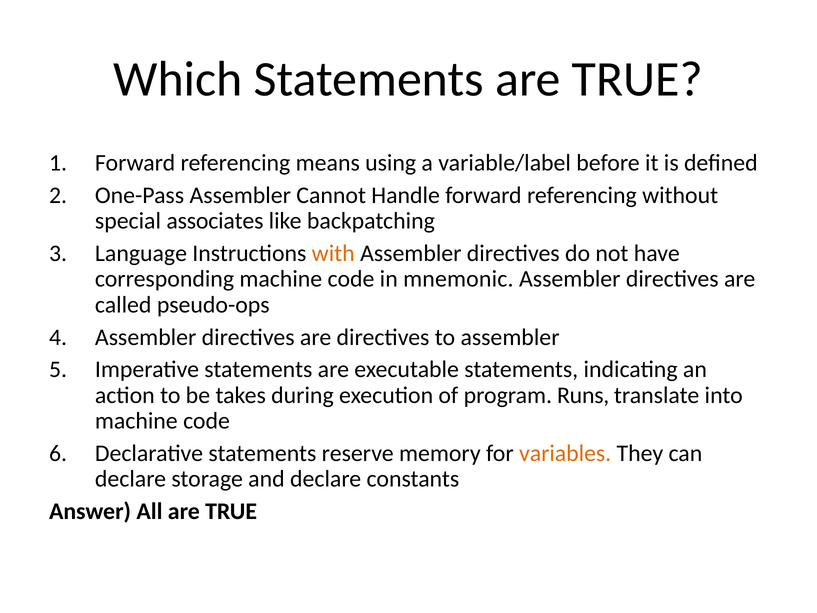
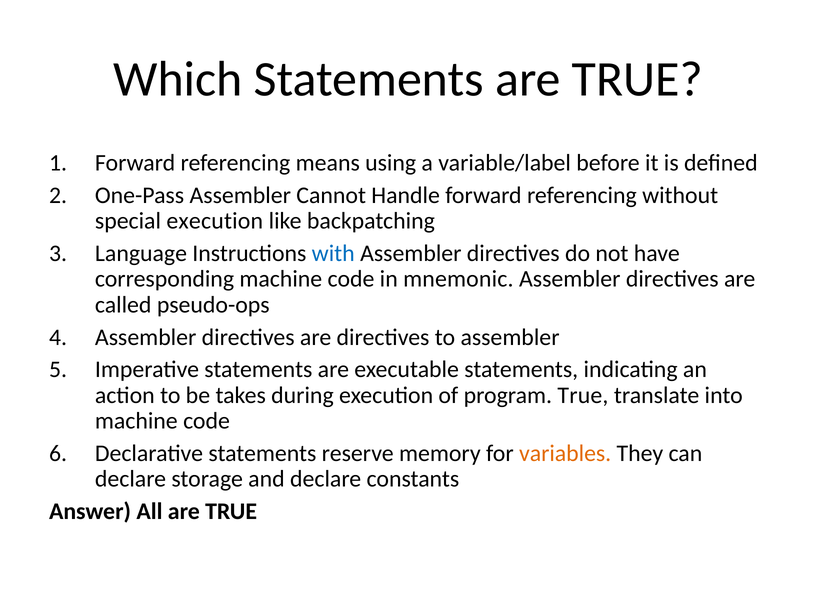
special associates: associates -> execution
with colour: orange -> blue
program Runs: Runs -> True
